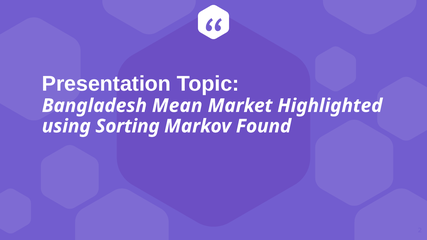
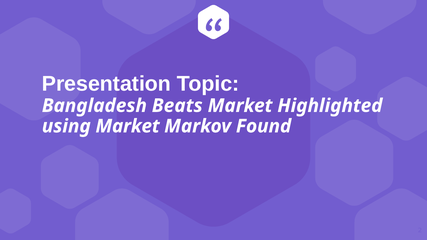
Mean: Mean -> Beats
using Sorting: Sorting -> Market
